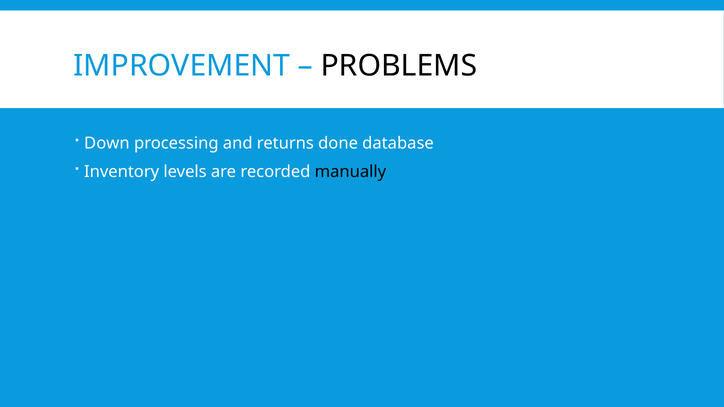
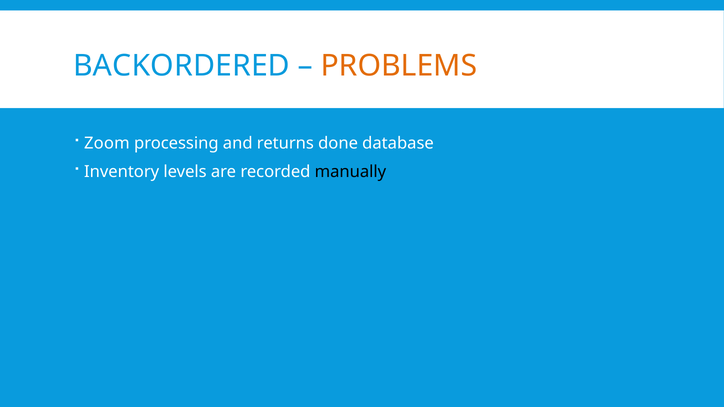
IMPROVEMENT: IMPROVEMENT -> BACKORDERED
PROBLEMS colour: black -> orange
Down: Down -> Zoom
